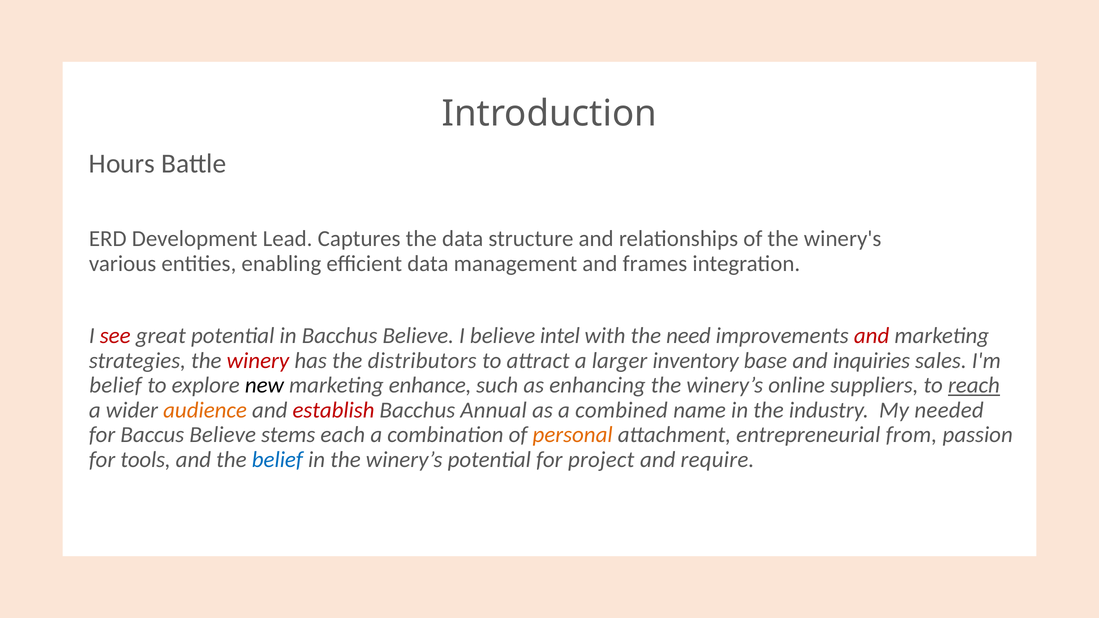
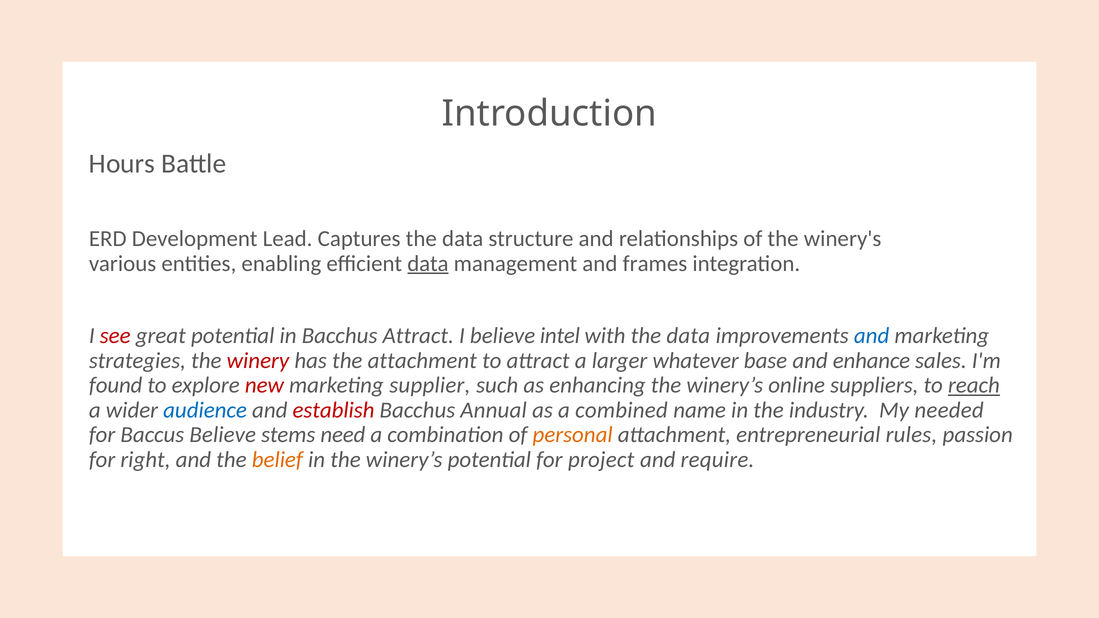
data at (428, 264) underline: none -> present
Bacchus Believe: Believe -> Attract
with the need: need -> data
and at (872, 336) colour: red -> blue
the distributors: distributors -> attachment
inventory: inventory -> whatever
inquiries: inquiries -> enhance
belief at (115, 386): belief -> found
new colour: black -> red
enhance: enhance -> supplier
audience colour: orange -> blue
each: each -> need
from: from -> rules
tools: tools -> right
belief at (277, 460) colour: blue -> orange
